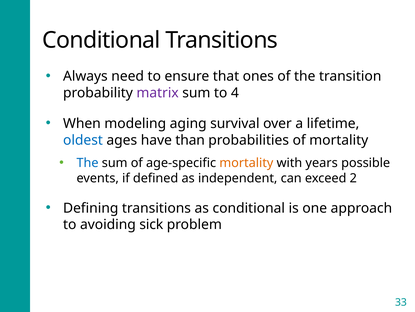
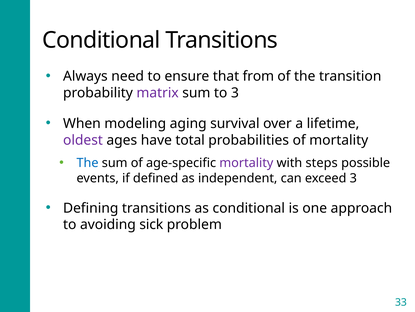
ones: ones -> from
to 4: 4 -> 3
oldest colour: blue -> purple
than: than -> total
mortality at (246, 163) colour: orange -> purple
years: years -> steps
exceed 2: 2 -> 3
